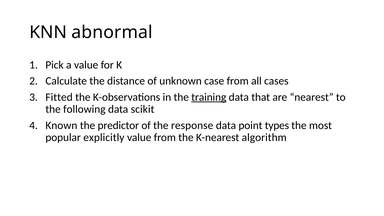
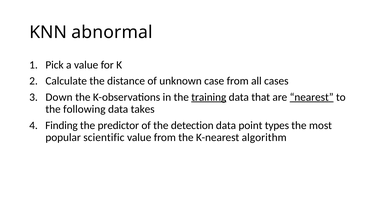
Fitted: Fitted -> Down
nearest underline: none -> present
scikit: scikit -> takes
Known: Known -> Finding
response: response -> detection
explicitly: explicitly -> scientific
